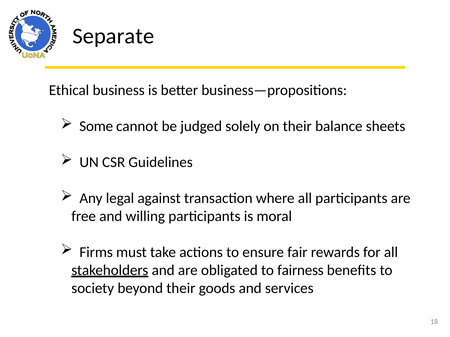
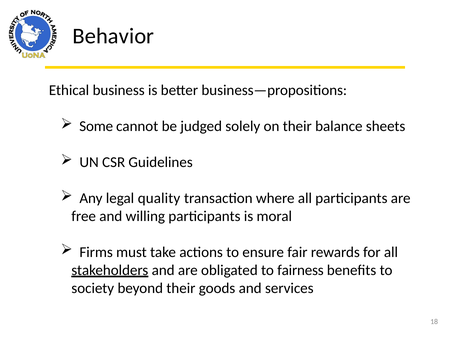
Separate: Separate -> Behavior
against: against -> quality
